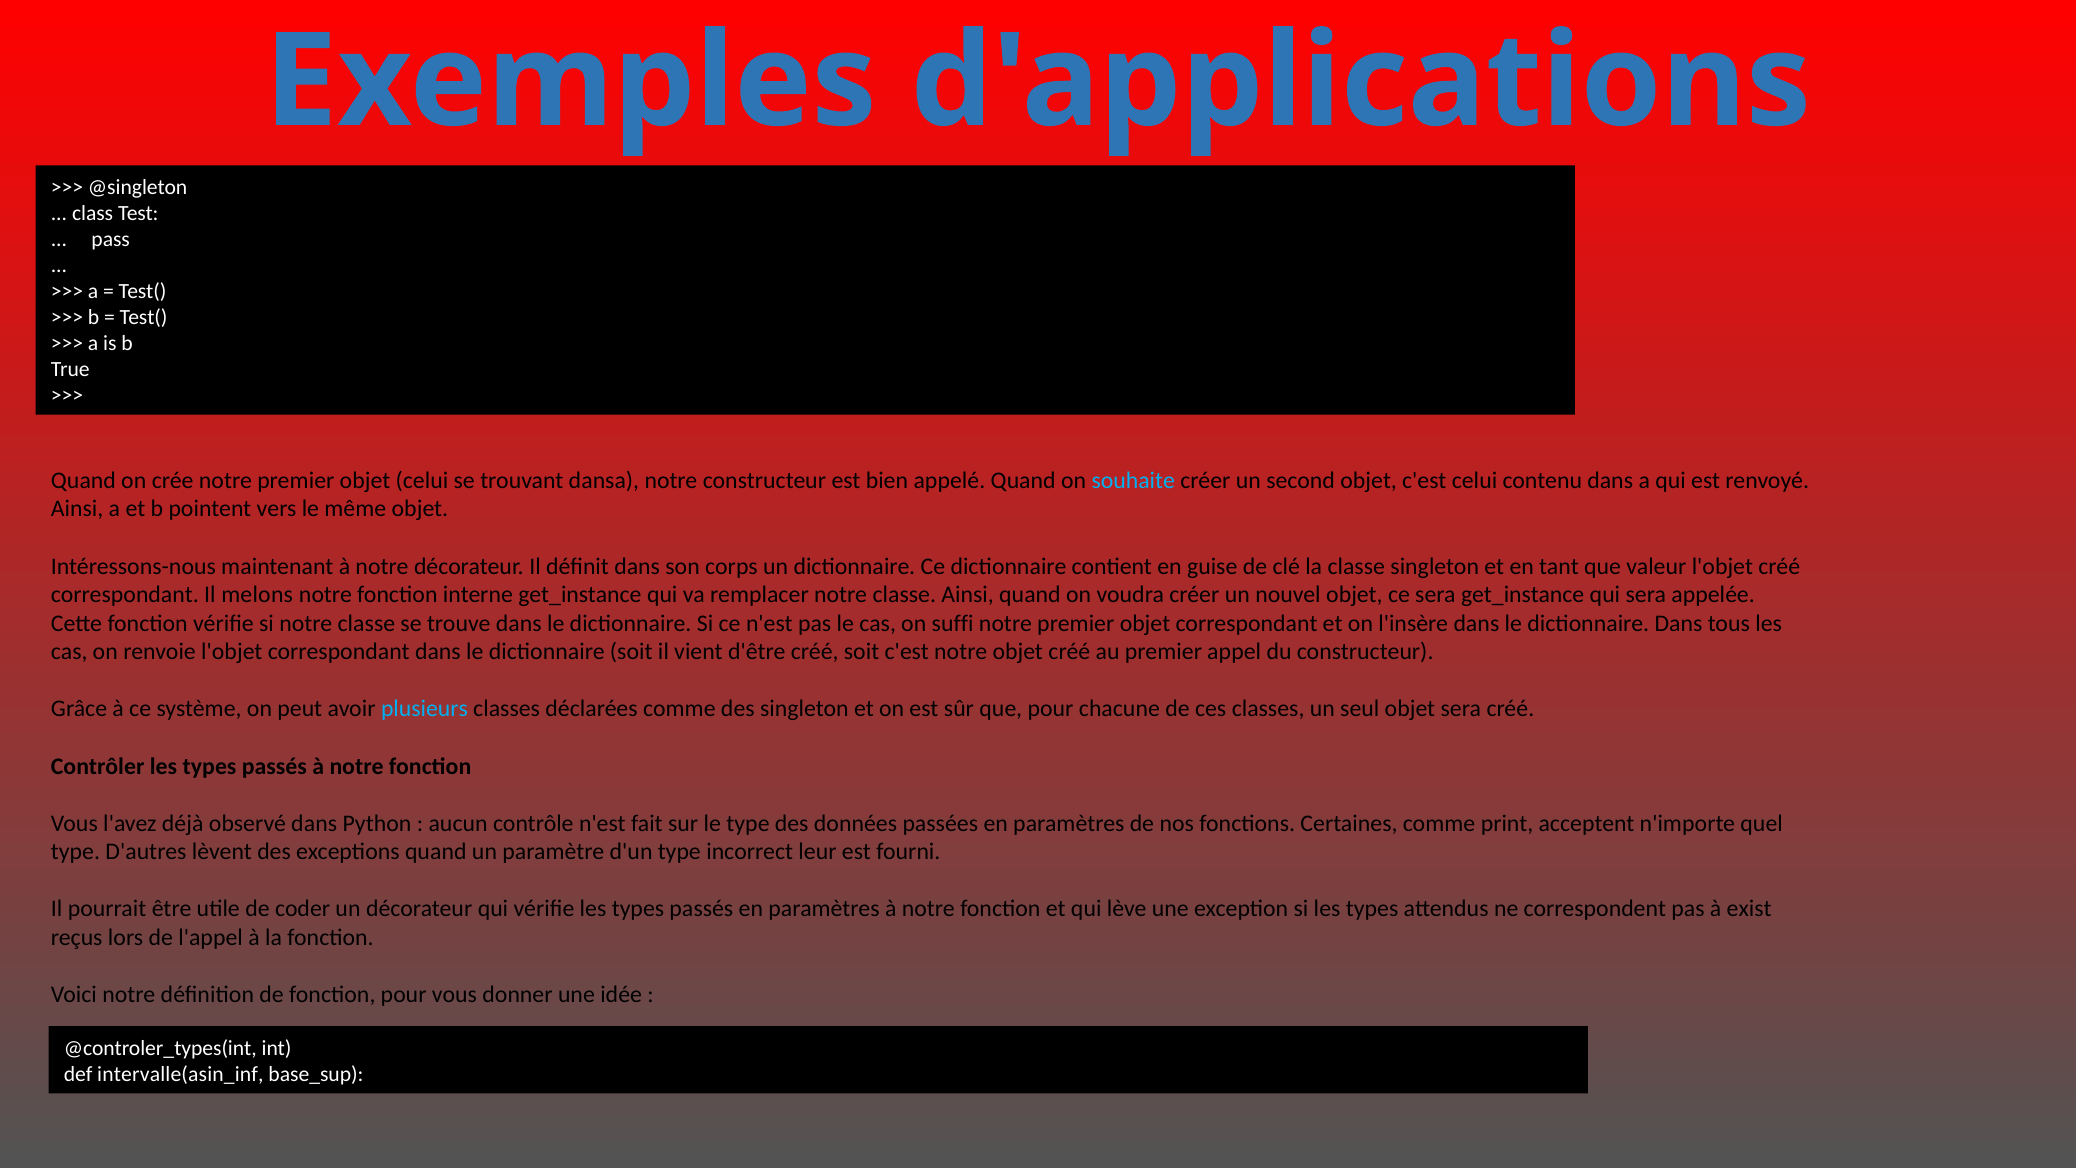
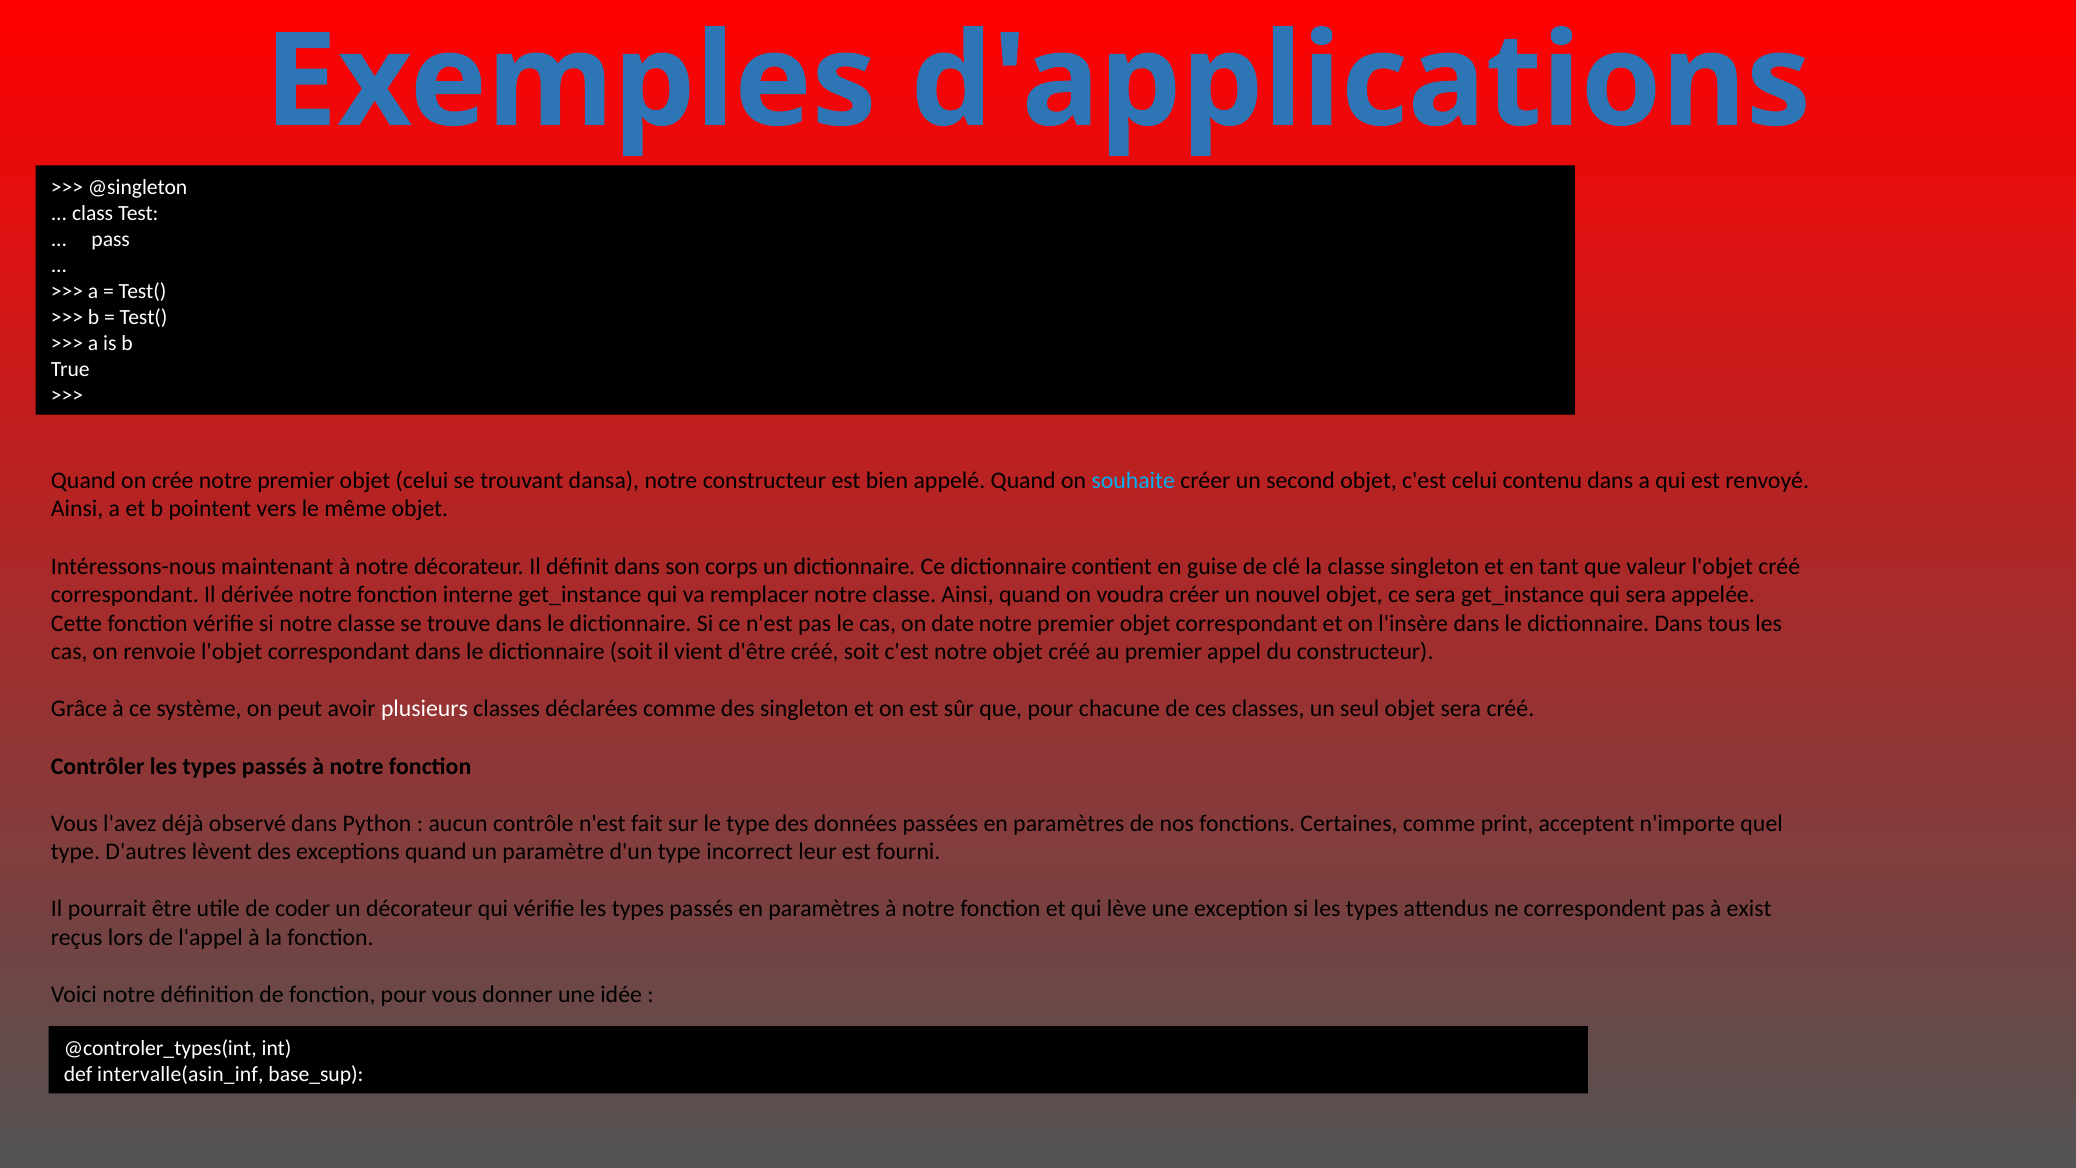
melons: melons -> dérivée
suffi: suffi -> date
plusieurs colour: light blue -> white
